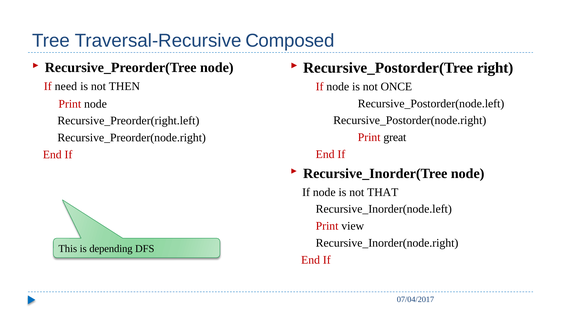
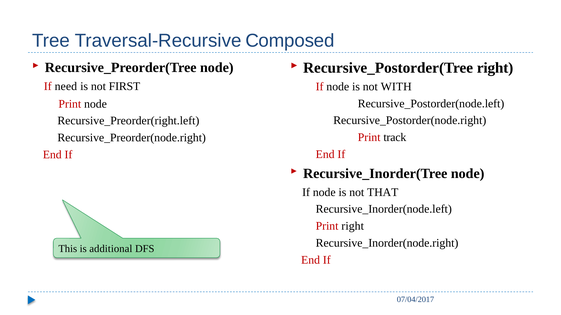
THEN: THEN -> FIRST
ONCE: ONCE -> WITH
great: great -> track
Print view: view -> right
depending: depending -> additional
